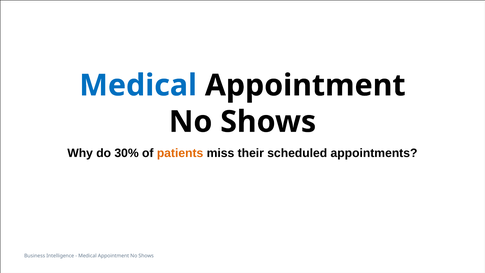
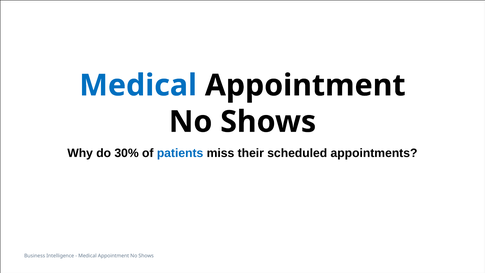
patients colour: orange -> blue
